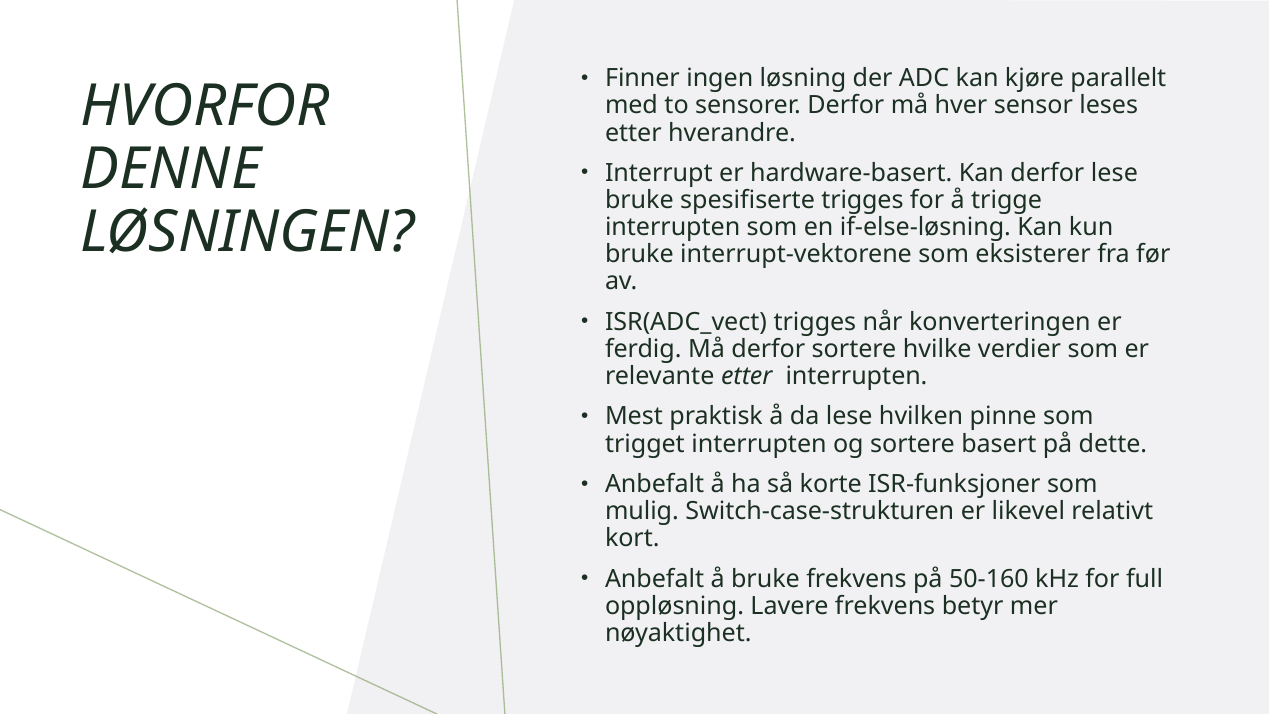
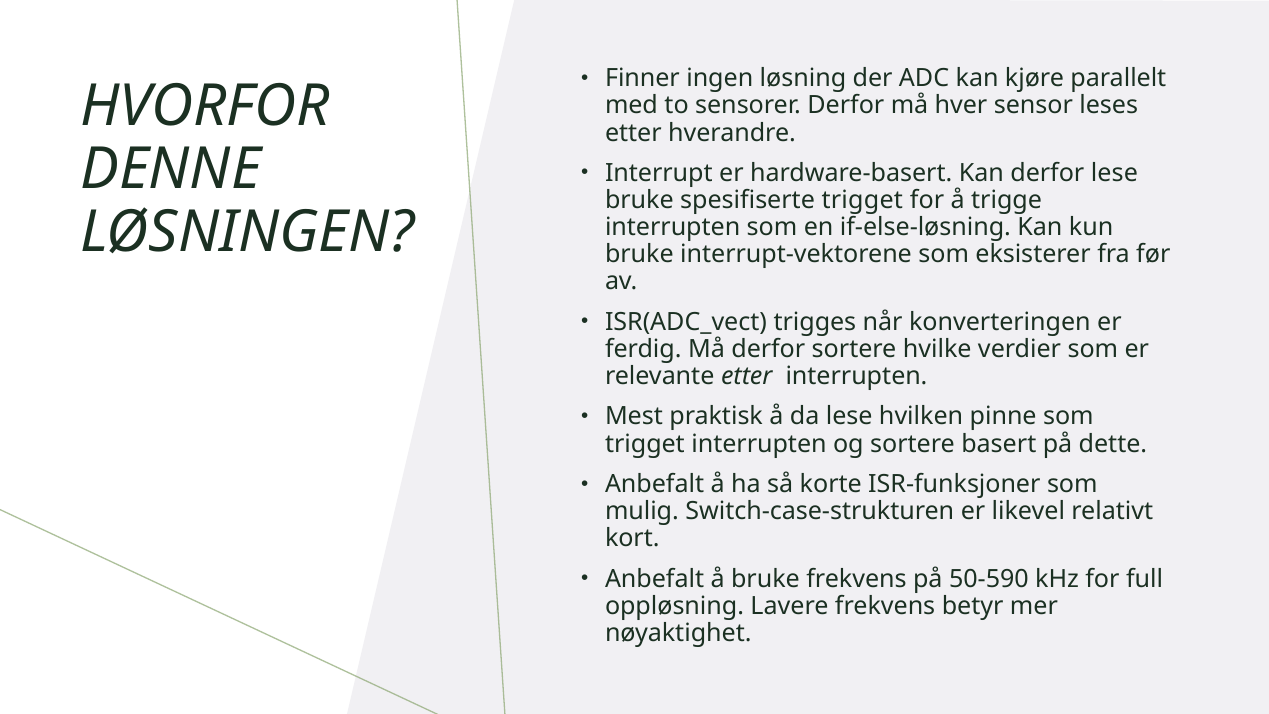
spesifiserte trigges: trigges -> trigget
50-160: 50-160 -> 50-590
